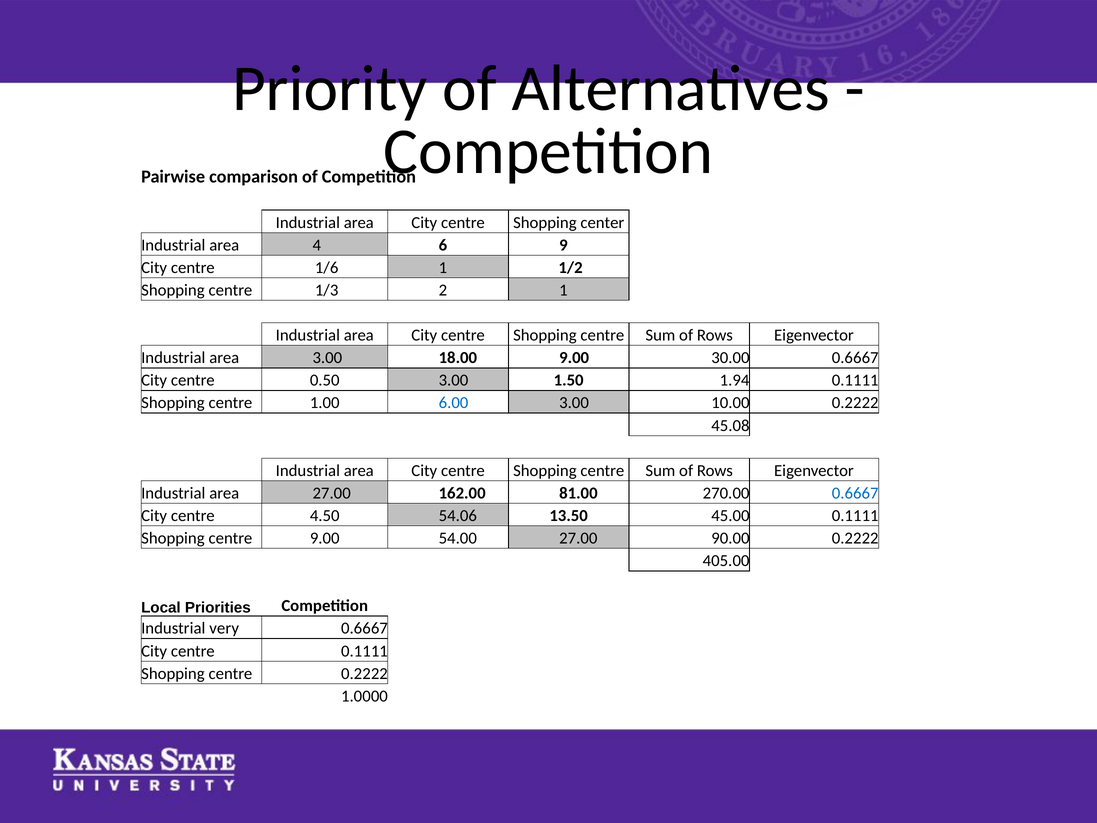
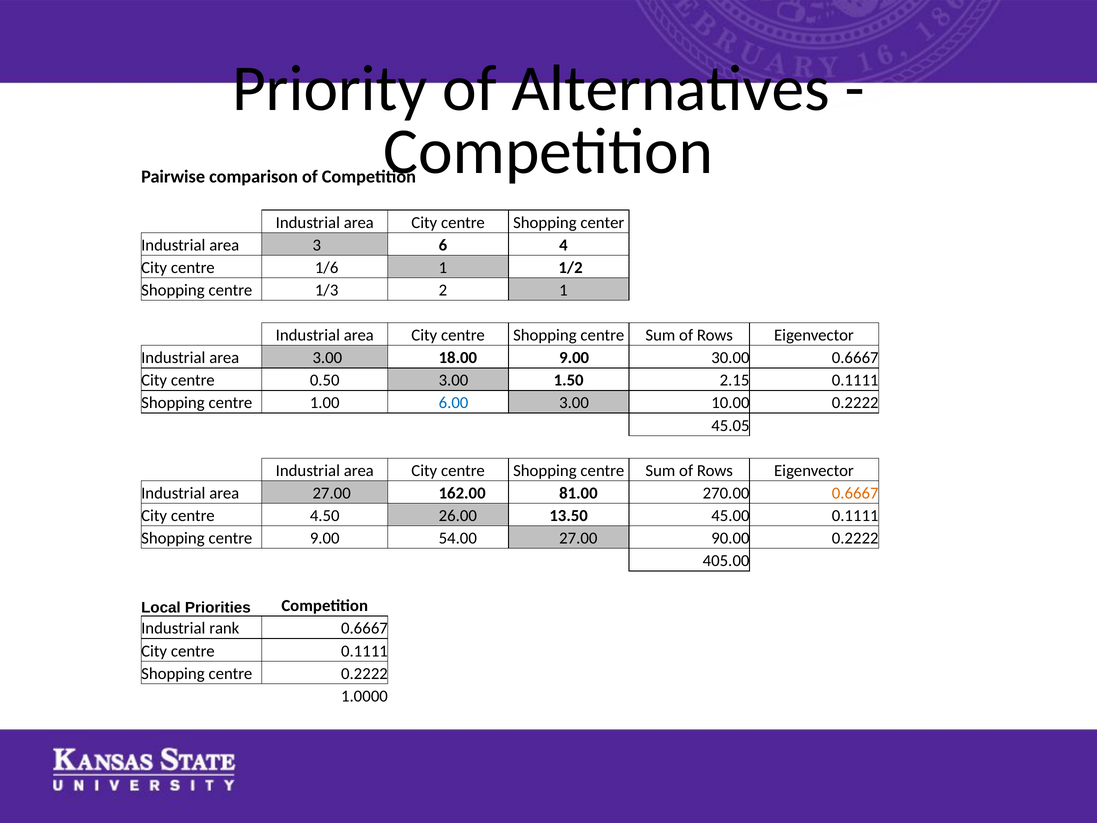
4: 4 -> 3
9: 9 -> 4
1.94: 1.94 -> 2.15
45.08: 45.08 -> 45.05
0.6667 at (855, 493) colour: blue -> orange
54.06: 54.06 -> 26.00
very: very -> rank
